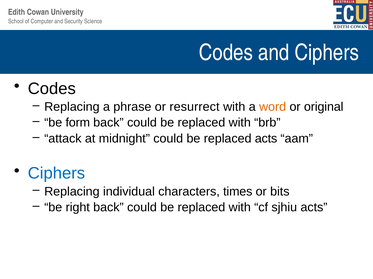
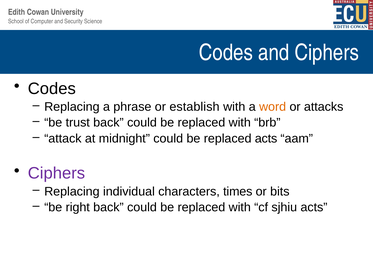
resurrect: resurrect -> establish
original: original -> attacks
form: form -> trust
Ciphers at (57, 174) colour: blue -> purple
